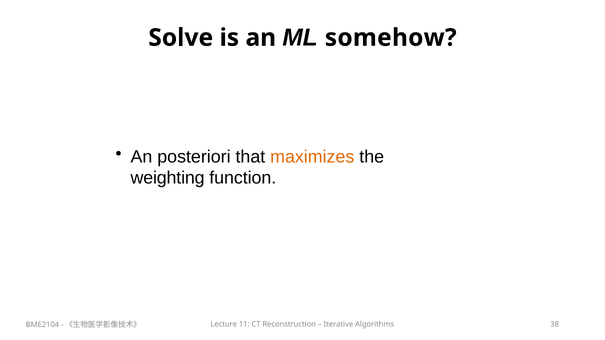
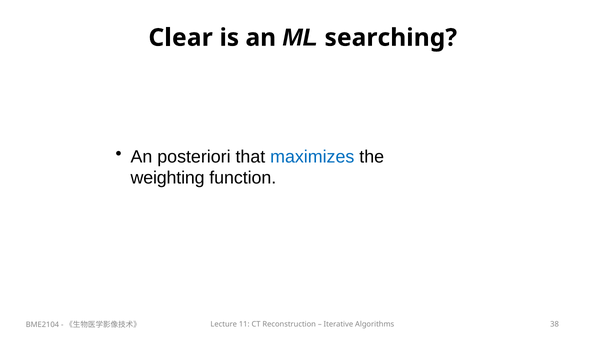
Solve: Solve -> Clear
somehow: somehow -> searching
maximizes colour: orange -> blue
